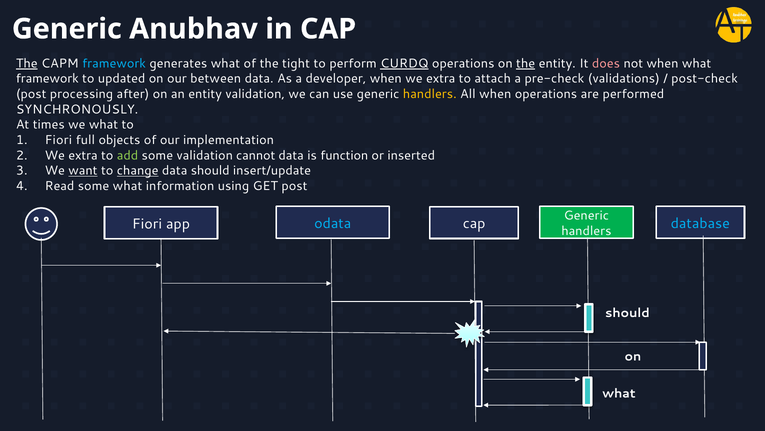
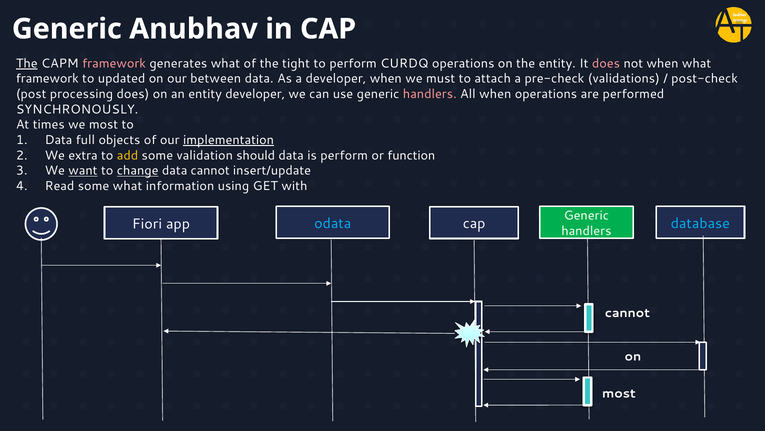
framework at (114, 63) colour: light blue -> pink
CURDQ underline: present -> none
the at (526, 63) underline: present -> none
when we extra: extra -> must
processing after: after -> does
entity validation: validation -> developer
handlers at (430, 94) colour: yellow -> pink
we what: what -> most
Fiori at (58, 140): Fiori -> Data
implementation underline: none -> present
add colour: light green -> yellow
cannot: cannot -> should
is function: function -> perform
inserted: inserted -> function
data should: should -> cannot
GET post: post -> with
should at (627, 312): should -> cannot
what at (619, 393): what -> most
